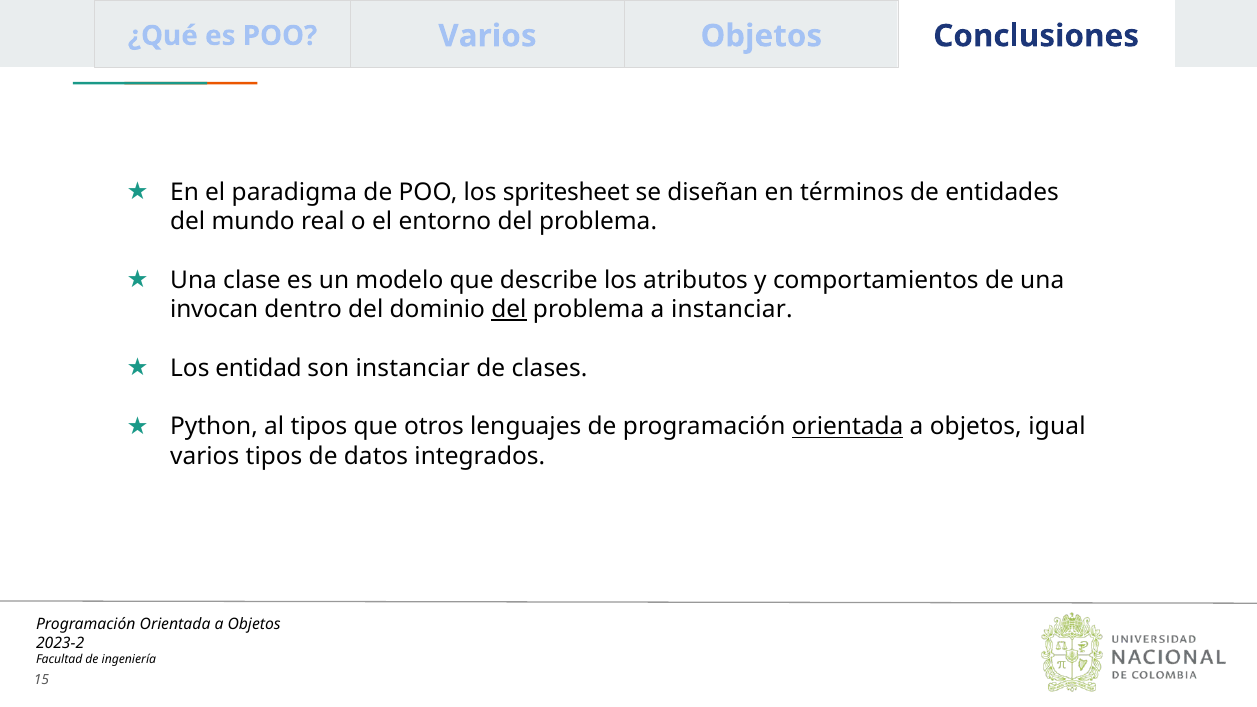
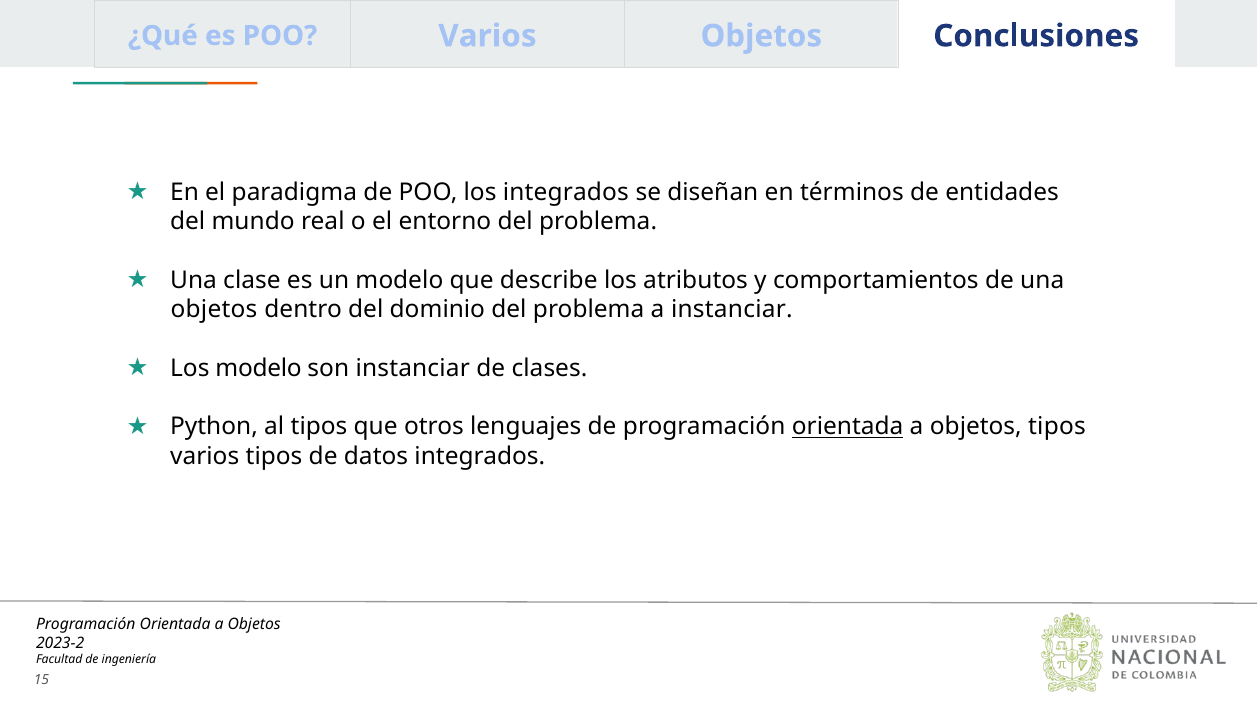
los spritesheet: spritesheet -> integrados
invocan at (214, 310): invocan -> objetos
del at (509, 310) underline: present -> none
Los entidad: entidad -> modelo
objetos igual: igual -> tipos
